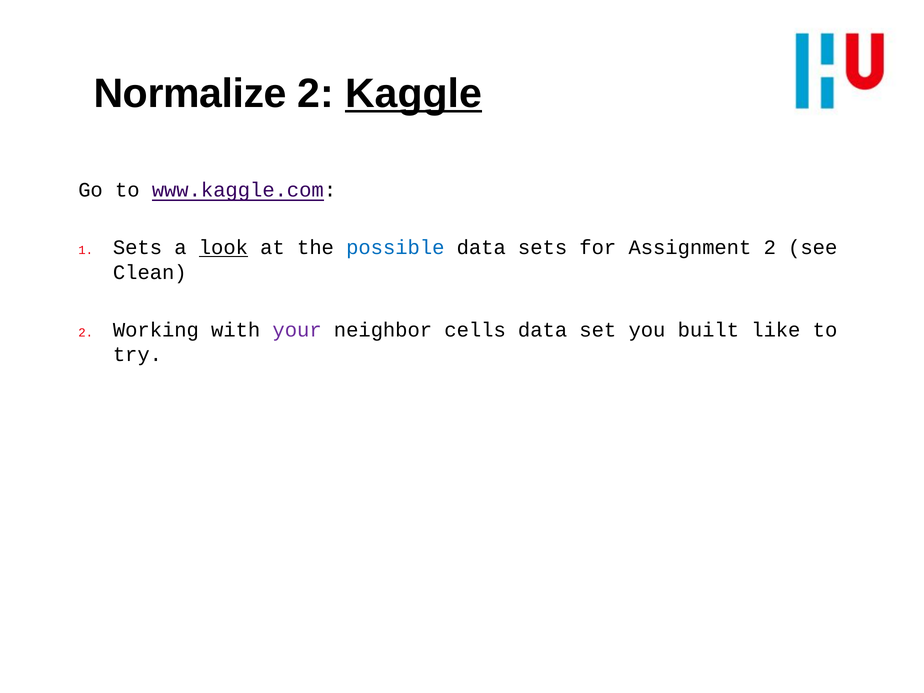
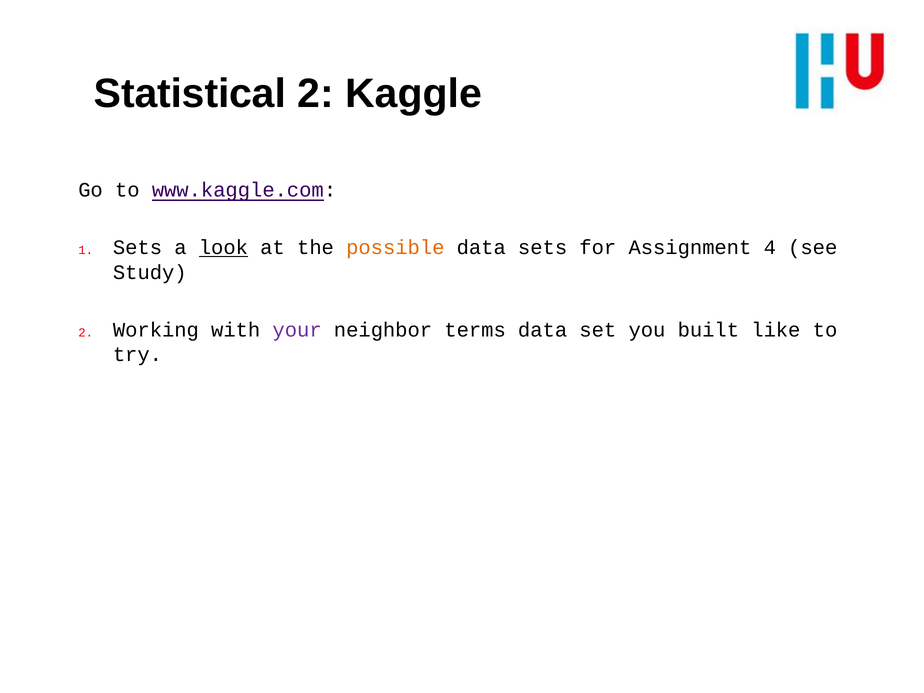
Normalize: Normalize -> Statistical
Kaggle underline: present -> none
possible colour: blue -> orange
Assignment 2: 2 -> 4
Clean: Clean -> Study
cells: cells -> terms
